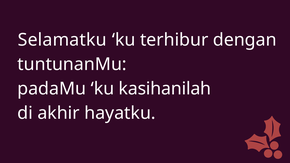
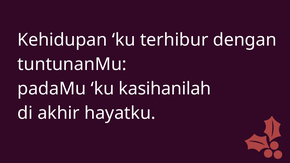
Selamatku: Selamatku -> Kehidupan
